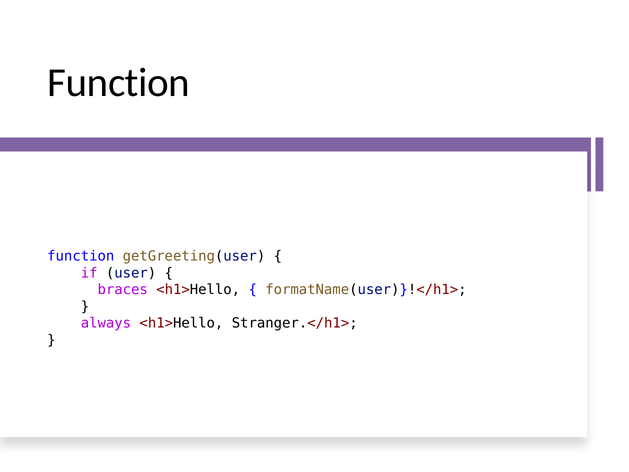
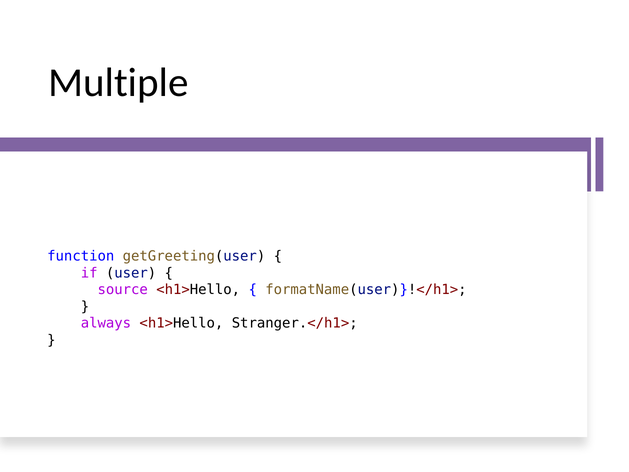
Function at (119, 83): Function -> Multiple
braces: braces -> source
